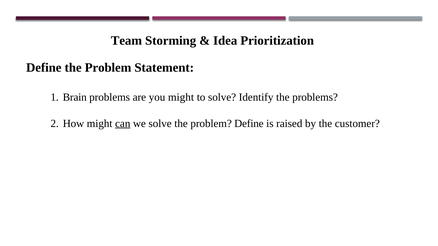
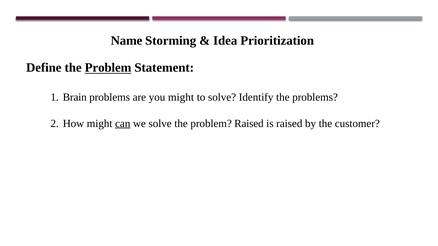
Team: Team -> Name
Problem at (108, 68) underline: none -> present
problem Define: Define -> Raised
